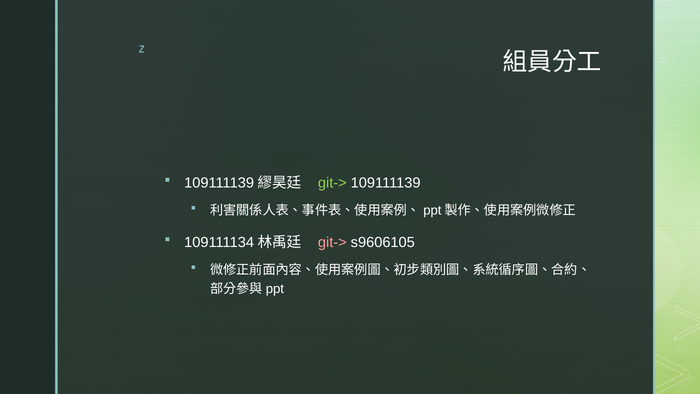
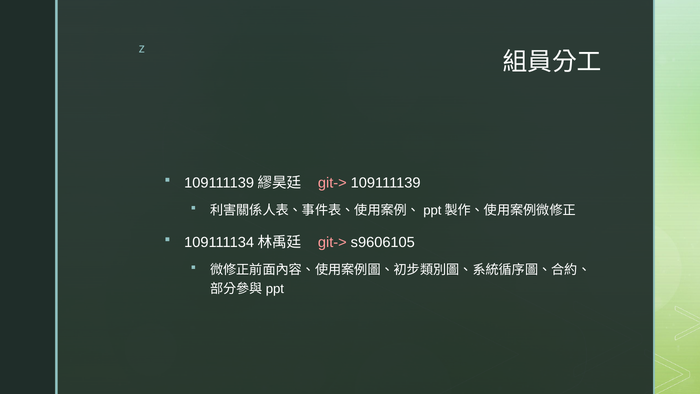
git-> at (332, 183) colour: light green -> pink
